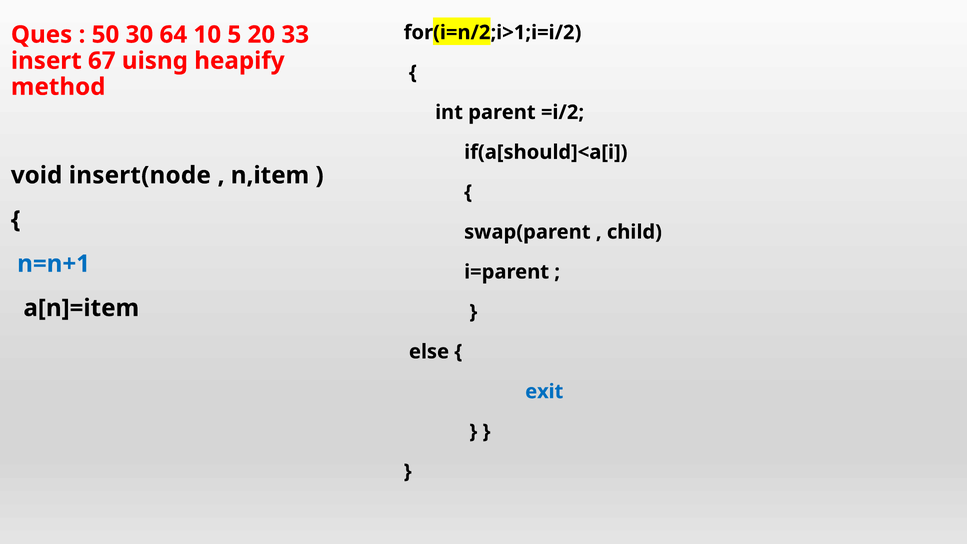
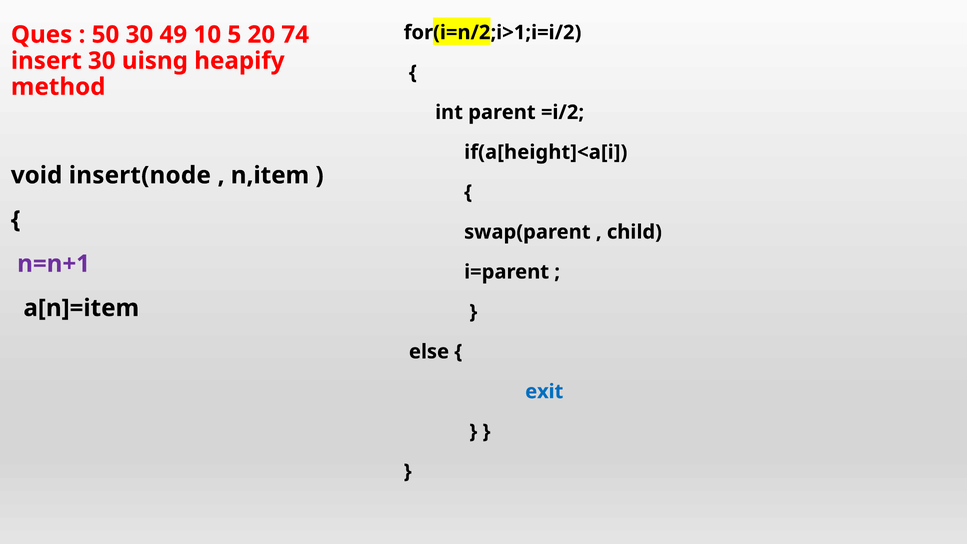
64: 64 -> 49
33: 33 -> 74
insert 67: 67 -> 30
if(a[should]<a[i: if(a[should]<a[i -> if(a[height]<a[i
n=n+1 colour: blue -> purple
